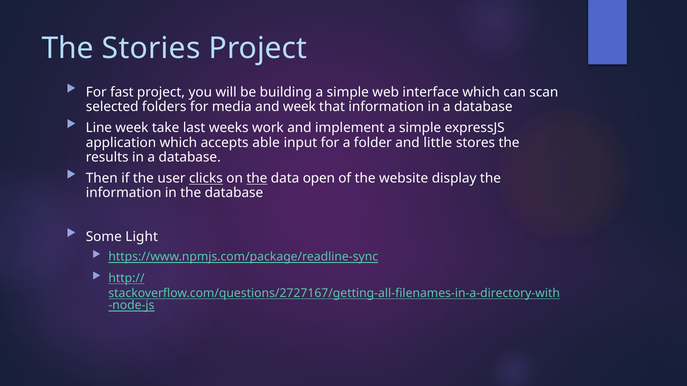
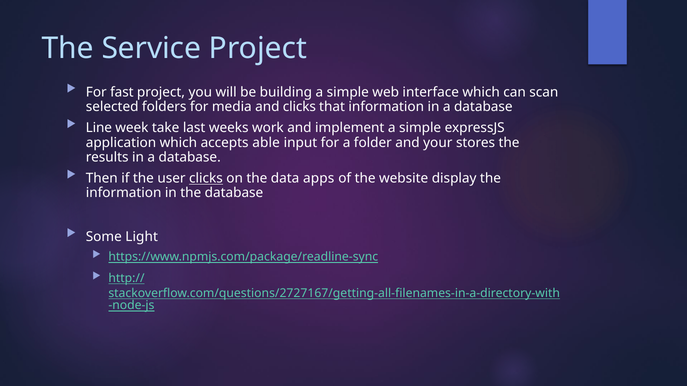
Stories: Stories -> Service
and week: week -> clicks
little: little -> your
the at (257, 179) underline: present -> none
open: open -> apps
